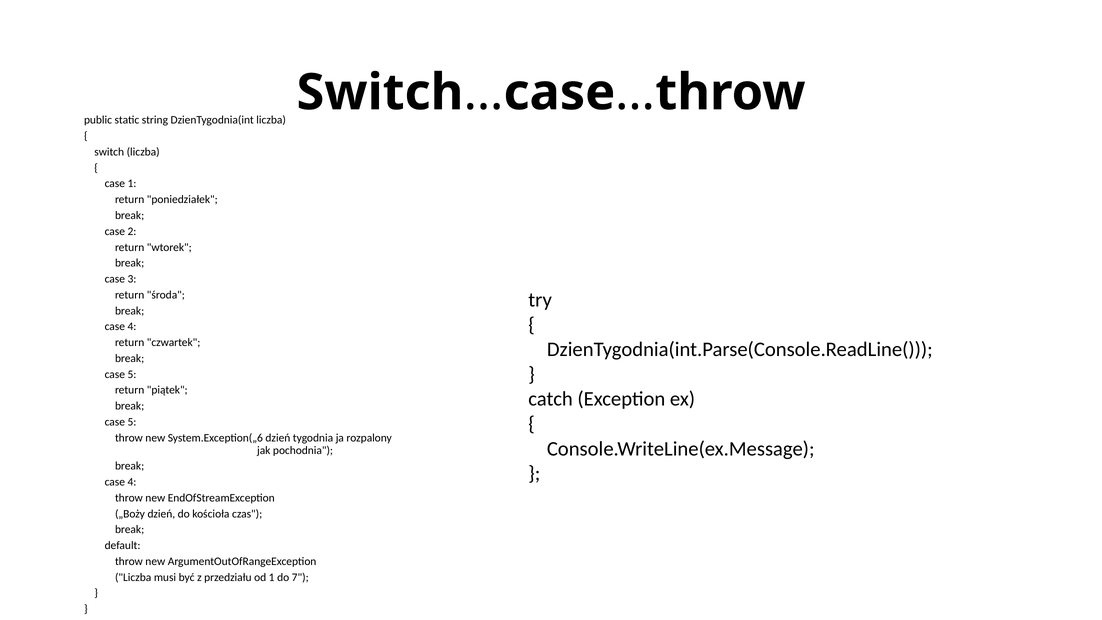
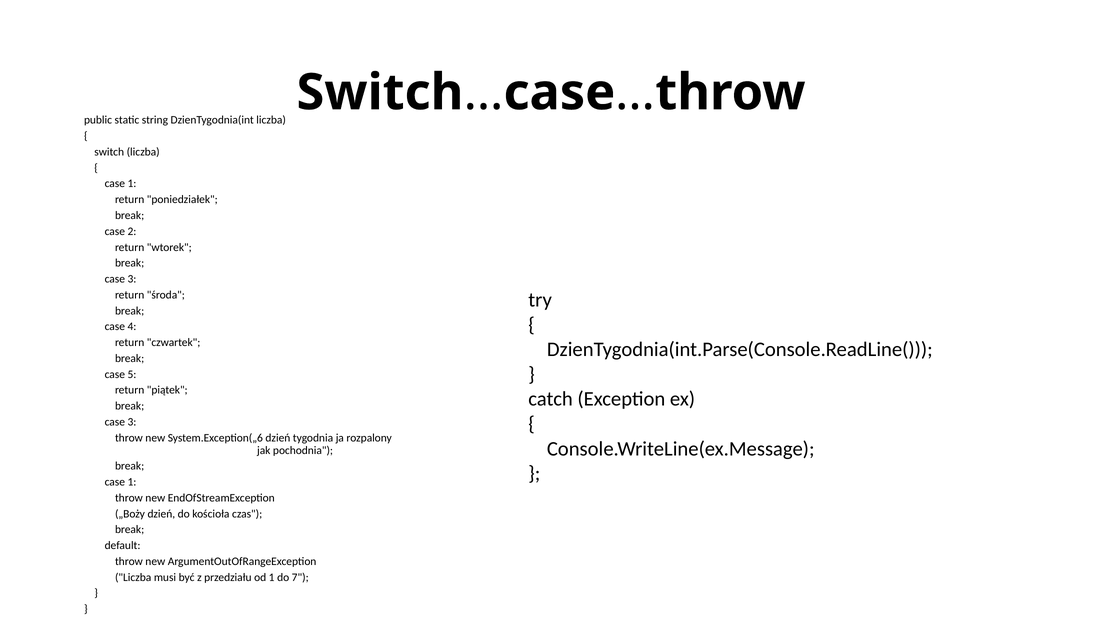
5 at (132, 422): 5 -> 3
4 at (132, 482): 4 -> 1
